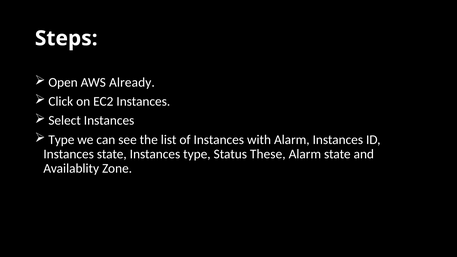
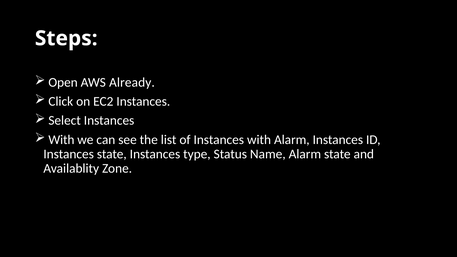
Type at (61, 140): Type -> With
These: These -> Name
